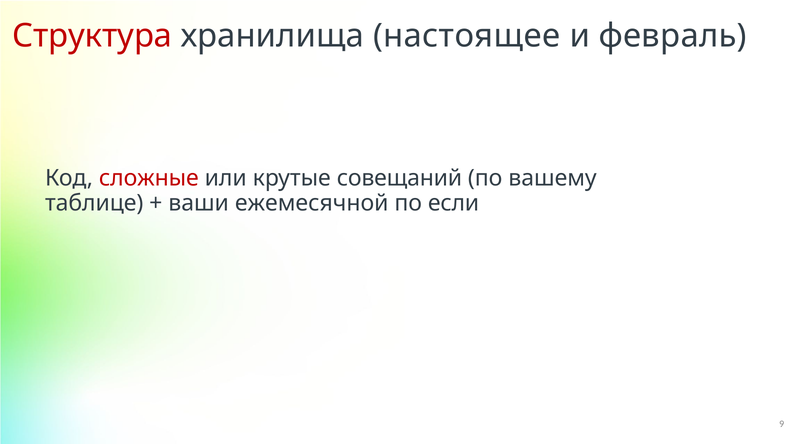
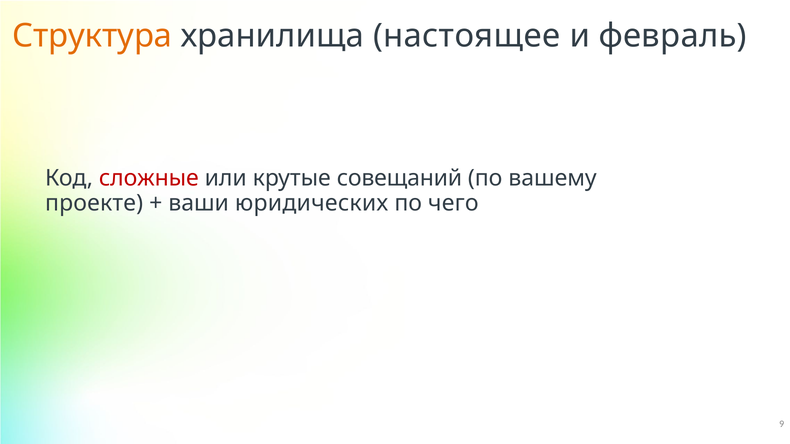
Структура colour: red -> orange
таблице: таблице -> проекте
ежемесячной: ежемесячной -> юридических
если: если -> чего
